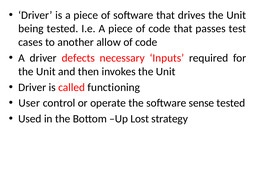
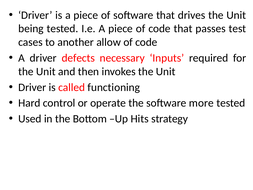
User: User -> Hard
sense: sense -> more
Lost: Lost -> Hits
